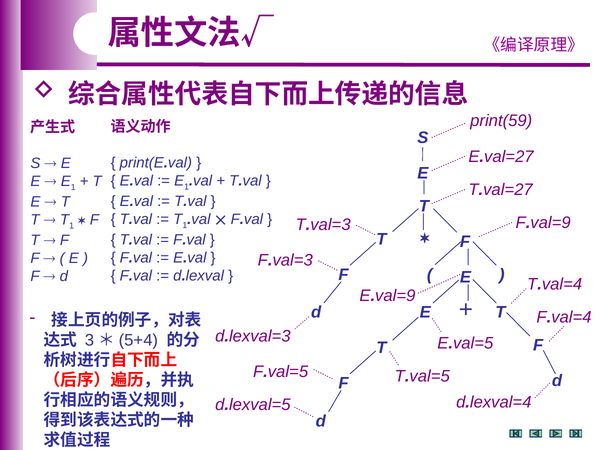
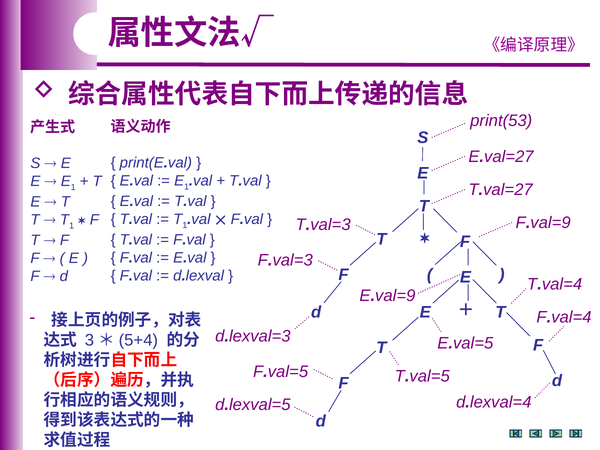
print(59: print(59 -> print(53
